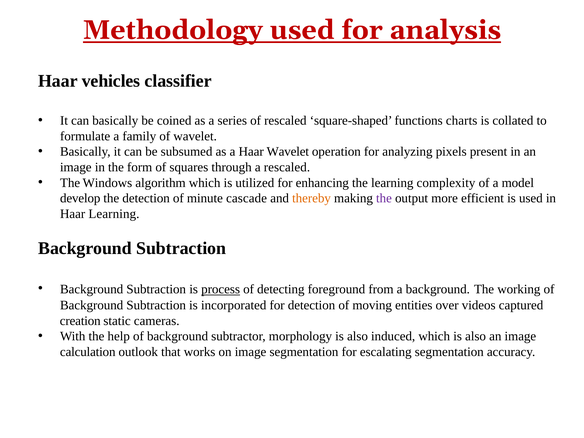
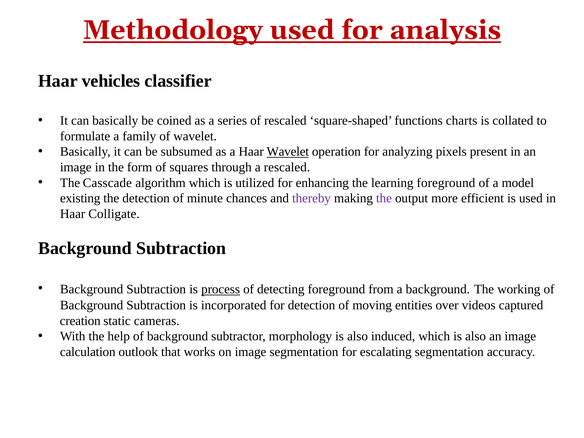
Wavelet at (288, 152) underline: none -> present
Windows: Windows -> Casscade
learning complexity: complexity -> foreground
develop: develop -> existing
cascade: cascade -> chances
thereby colour: orange -> purple
Haar Learning: Learning -> Colligate
